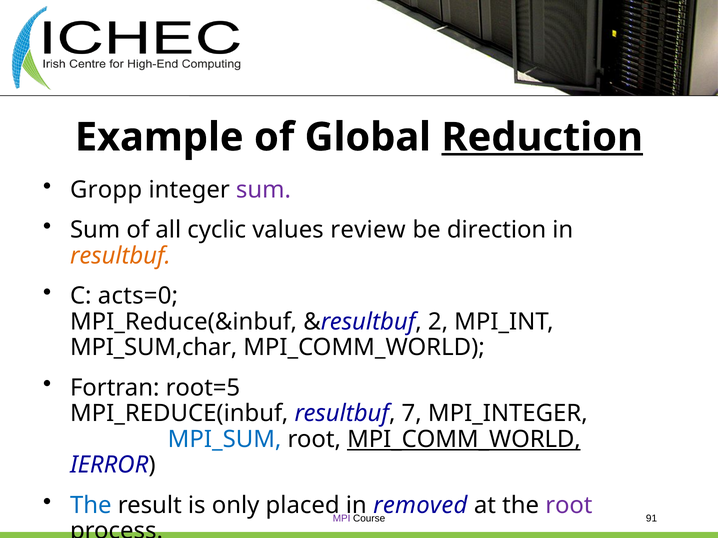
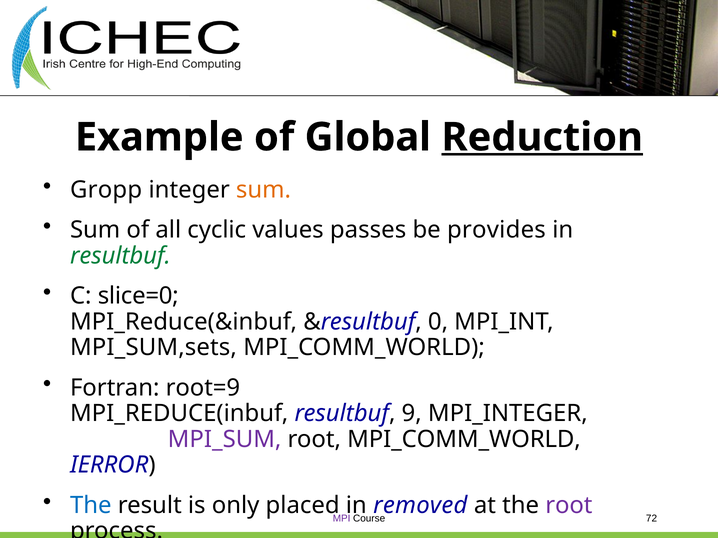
sum at (263, 190) colour: purple -> orange
review: review -> passes
direction: direction -> provides
resultbuf at (120, 256) colour: orange -> green
acts=0: acts=0 -> slice=0
2: 2 -> 0
MPI_SUM,char: MPI_SUM,char -> MPI_SUM,sets
root=5: root=5 -> root=9
7: 7 -> 9
MPI_SUM colour: blue -> purple
MPI_COMM_WORLD at (464, 440) underline: present -> none
91: 91 -> 72
